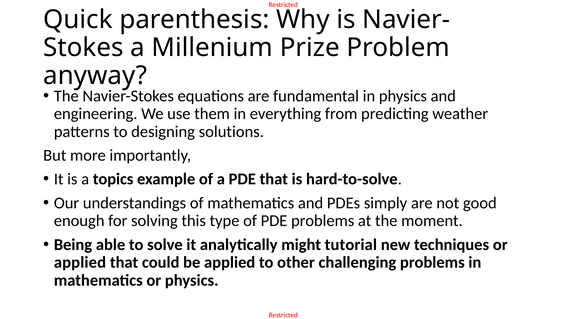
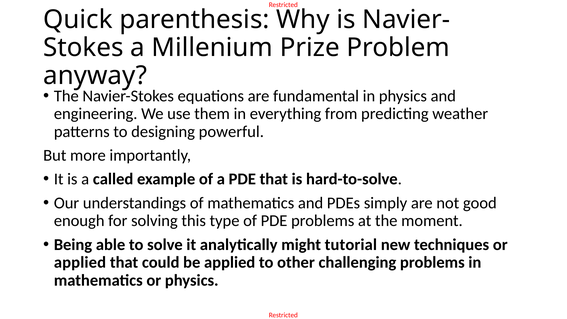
solutions: solutions -> powerful
topics: topics -> called
